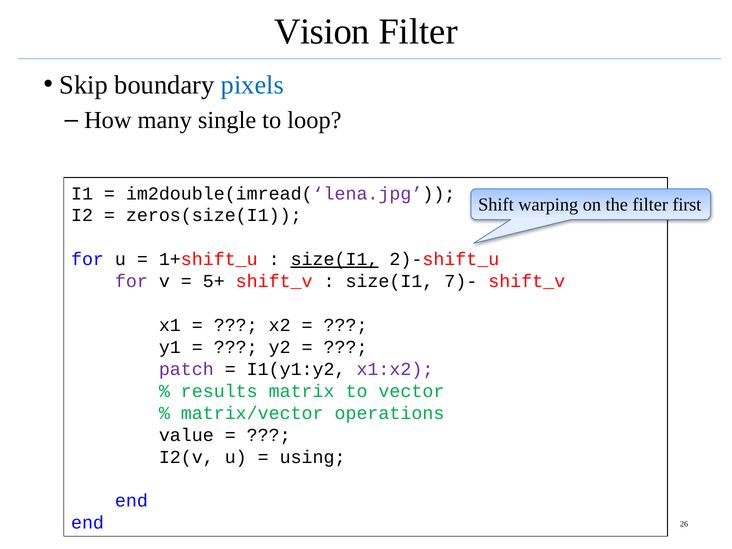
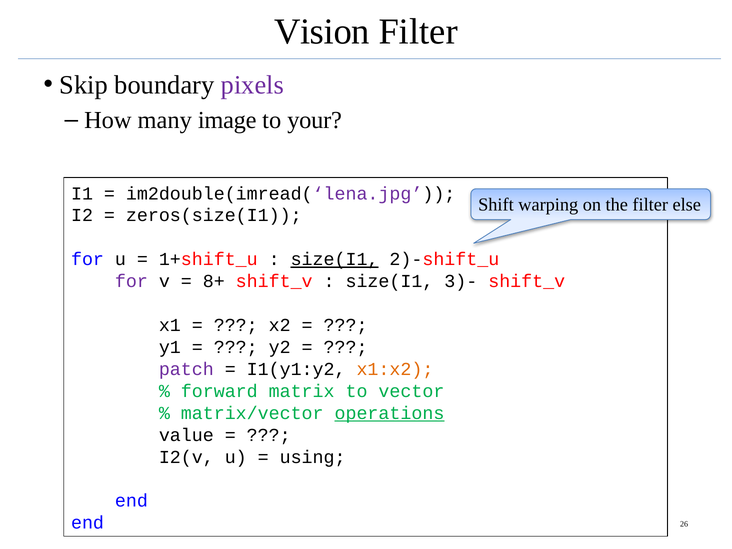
pixels colour: blue -> purple
single: single -> image
loop: loop -> your
first: first -> else
5+: 5+ -> 8+
7)-: 7)- -> 3)-
x1:x2 colour: purple -> orange
results: results -> forward
operations underline: none -> present
